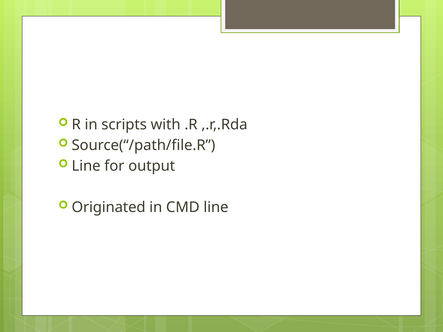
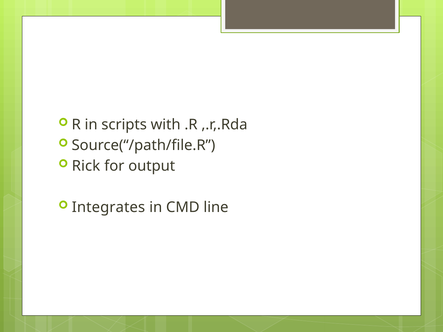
Line at (86, 166): Line -> Rick
Originated: Originated -> Integrates
